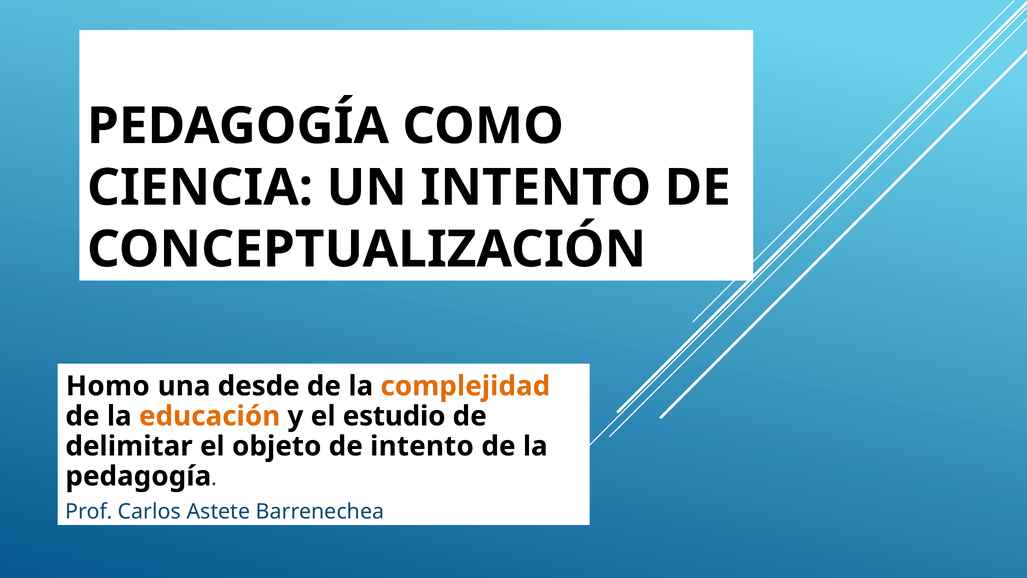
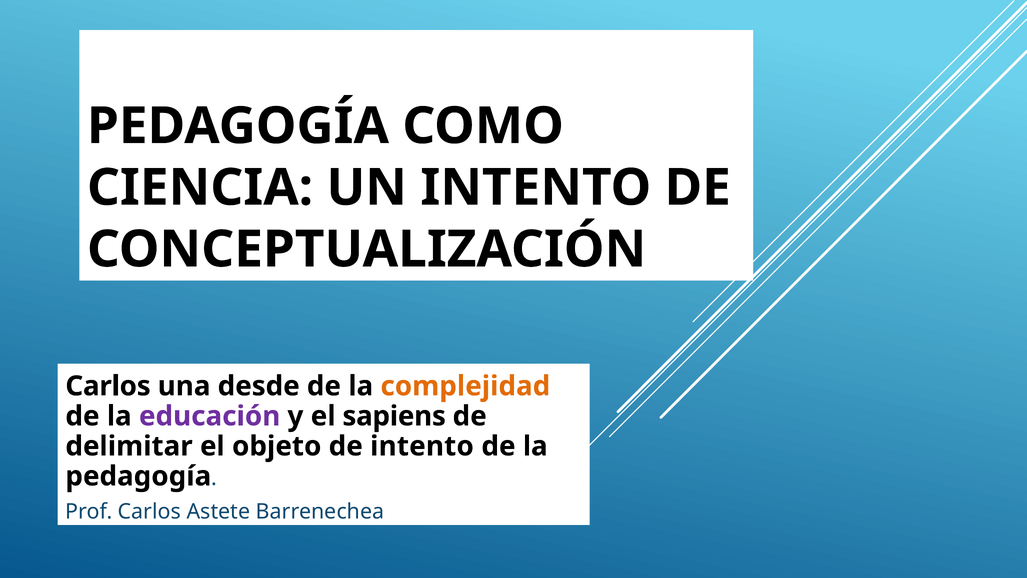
Homo at (108, 386): Homo -> Carlos
educación colour: orange -> purple
estudio: estudio -> sapiens
